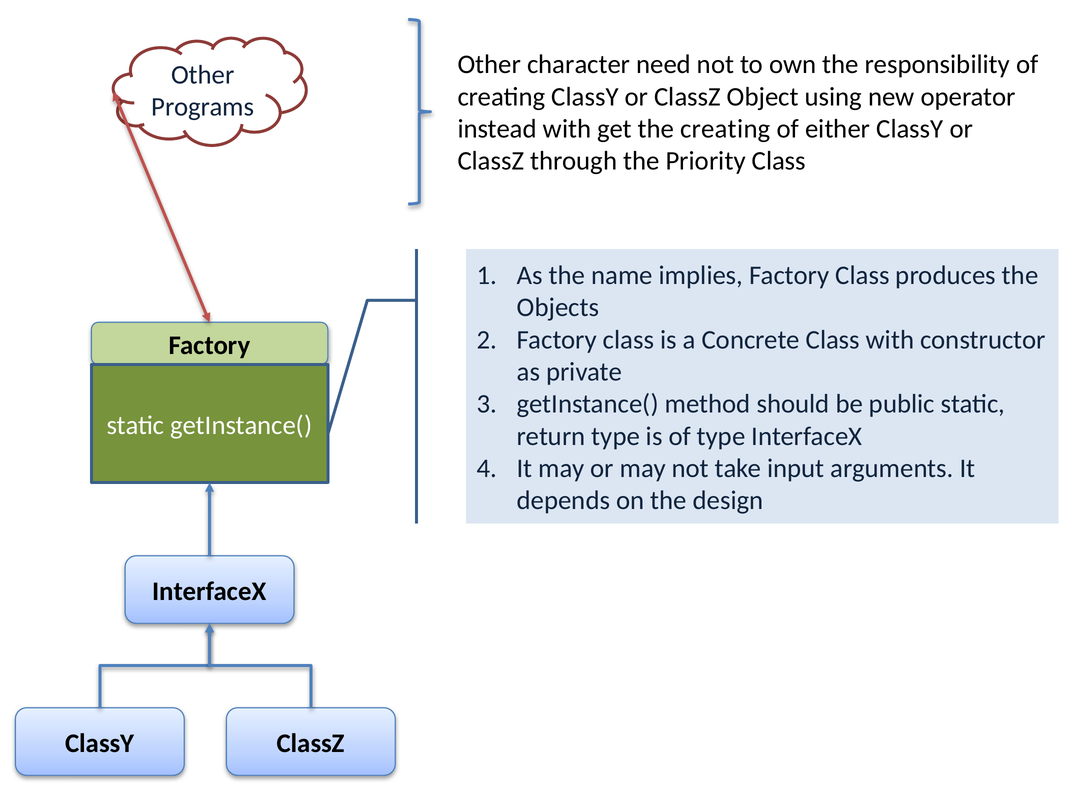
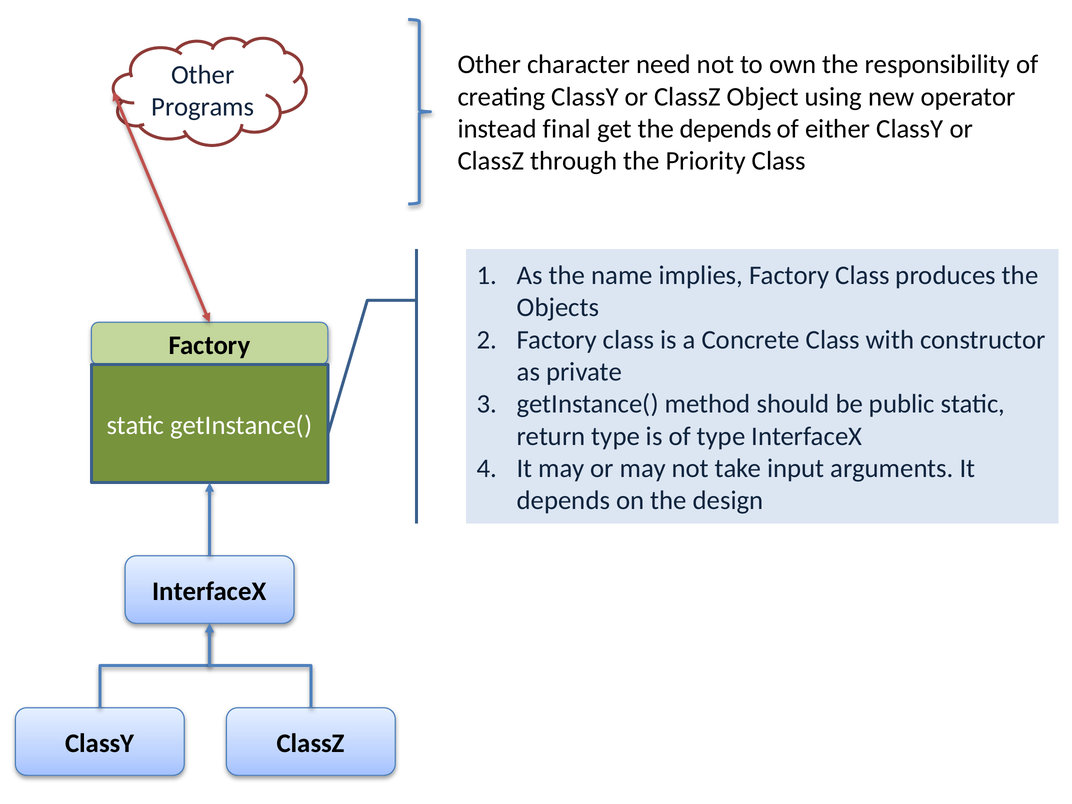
instead with: with -> final
the creating: creating -> depends
